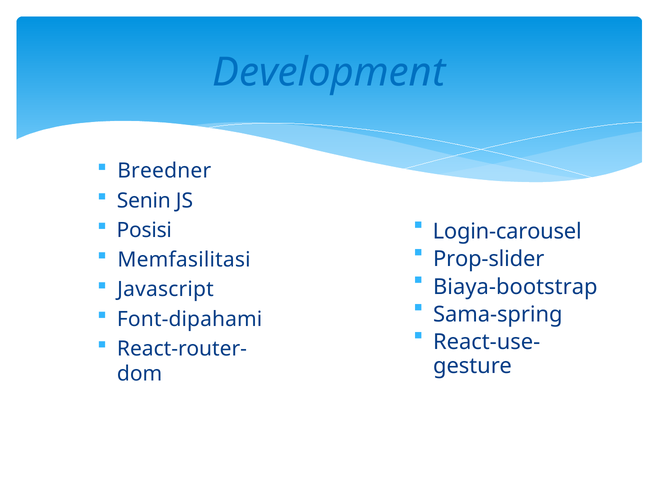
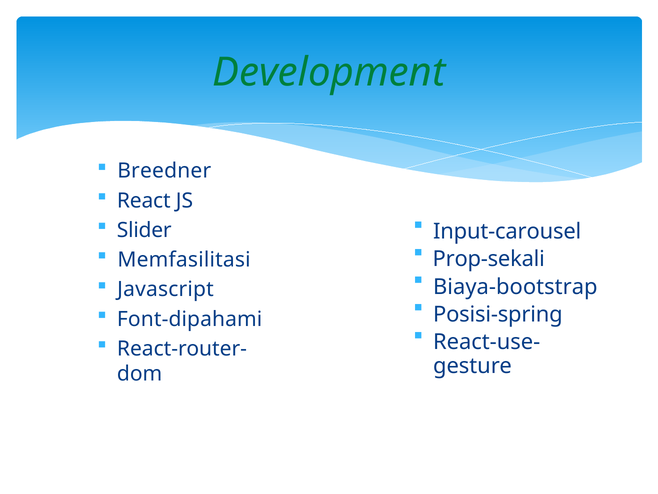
Development colour: blue -> green
Senin: Senin -> React
Login-carousel: Login-carousel -> Input-carousel
Posisi: Posisi -> Slider
Prop-slider: Prop-slider -> Prop-sekali
Sama-spring: Sama-spring -> Posisi-spring
